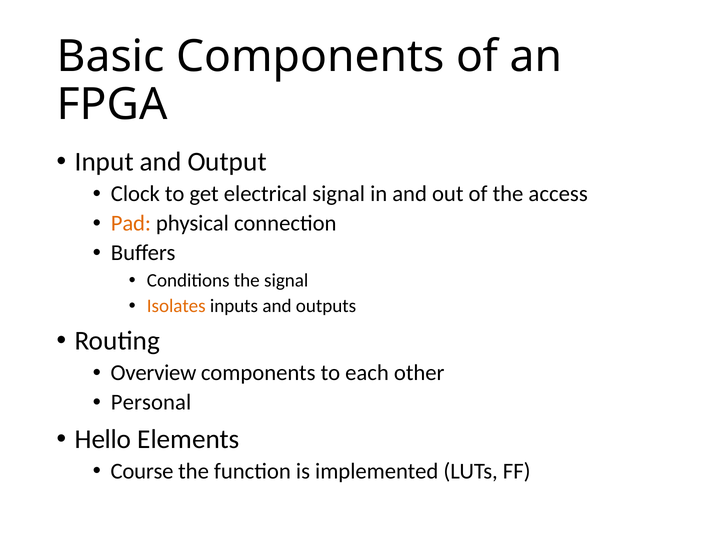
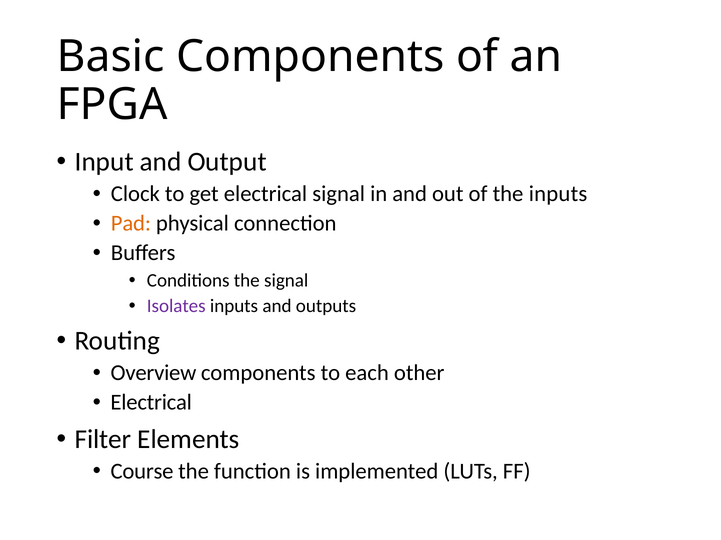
the access: access -> inputs
Isolates colour: orange -> purple
Personal at (151, 403): Personal -> Electrical
Hello: Hello -> Filter
